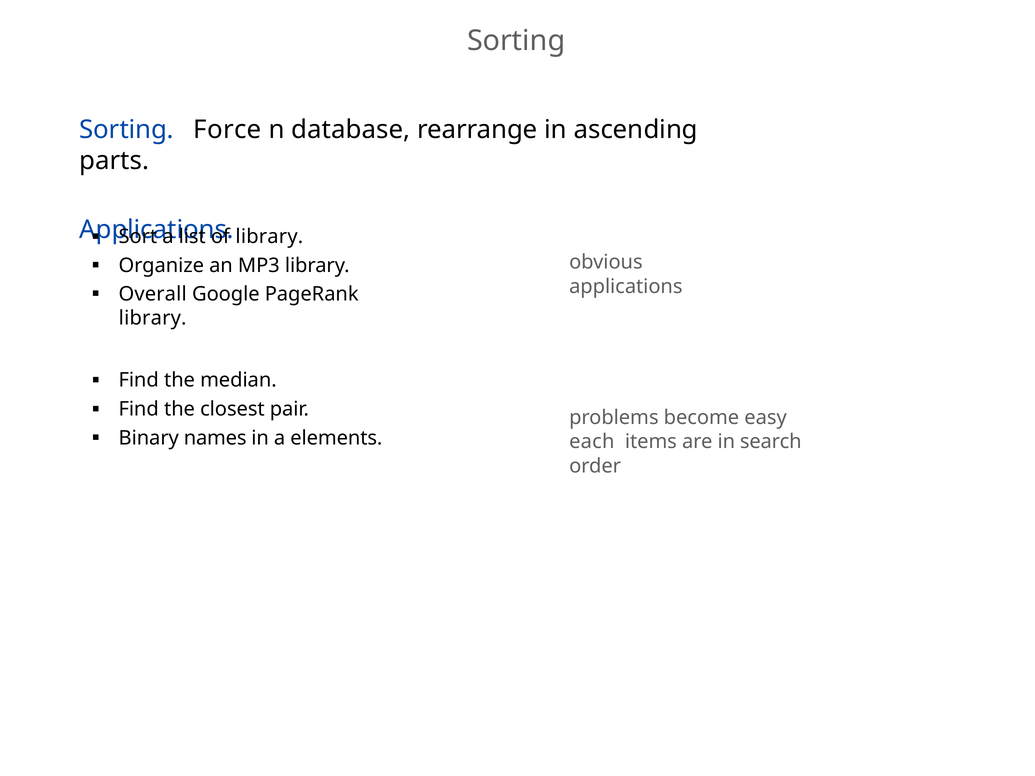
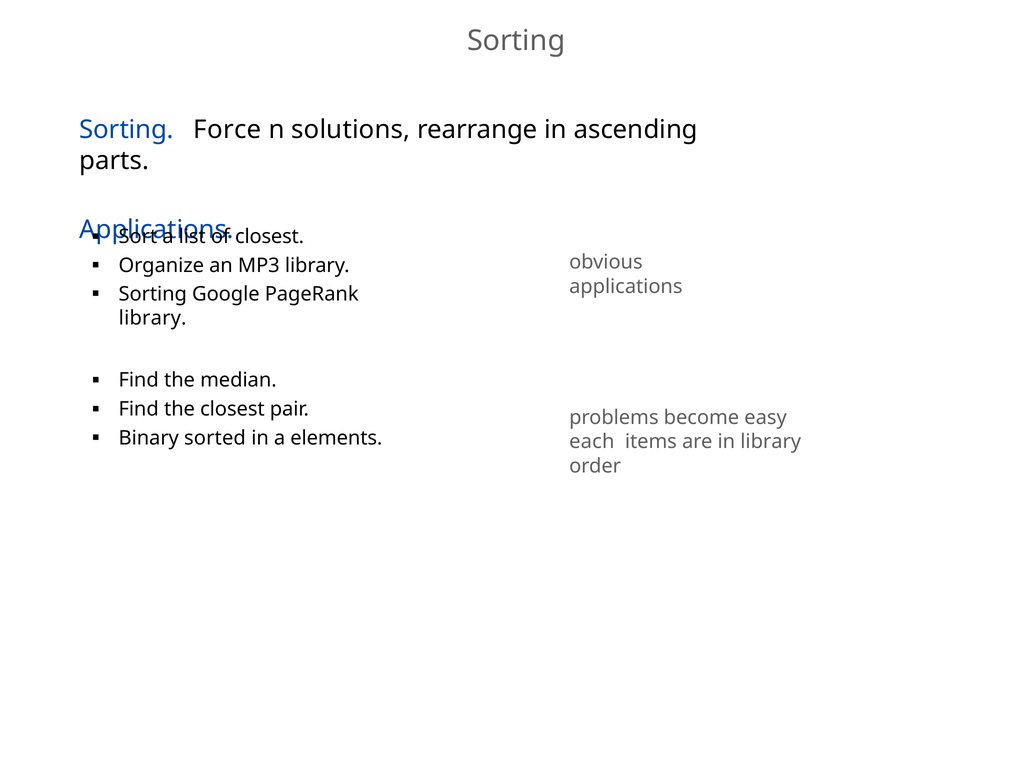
database: database -> solutions
library at (269, 237): library -> closest
Overall at (153, 294): Overall -> Sorting
names: names -> sorted
in search: search -> library
